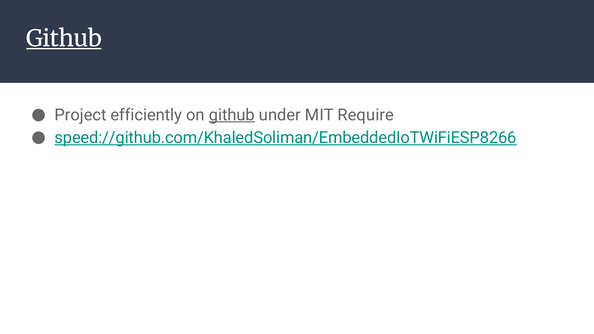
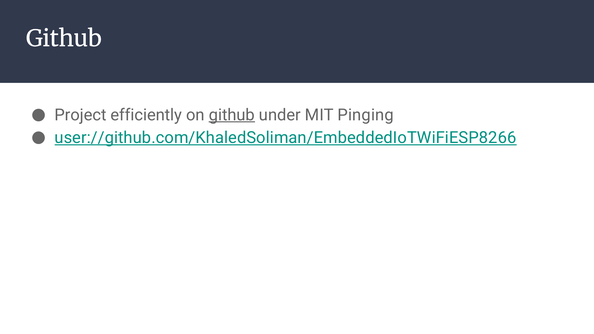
Github at (64, 39) underline: present -> none
Require: Require -> Pinging
speed://github.com/KhaledSoliman/EmbeddedIoTWiFiESP8266: speed://github.com/KhaledSoliman/EmbeddedIoTWiFiESP8266 -> user://github.com/KhaledSoliman/EmbeddedIoTWiFiESP8266
